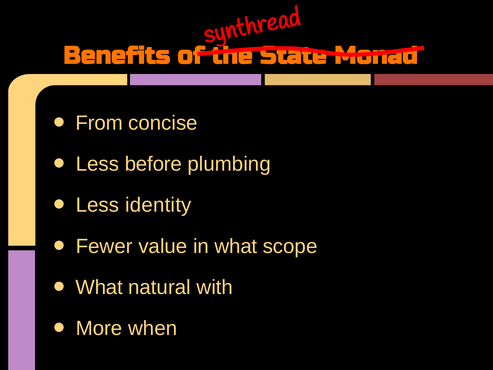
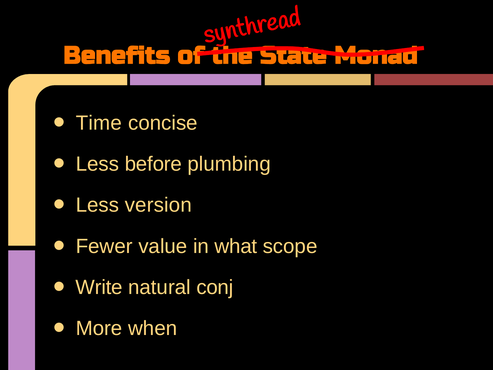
From: From -> Time
identity: identity -> version
What at (99, 287): What -> Write
with: with -> conj
